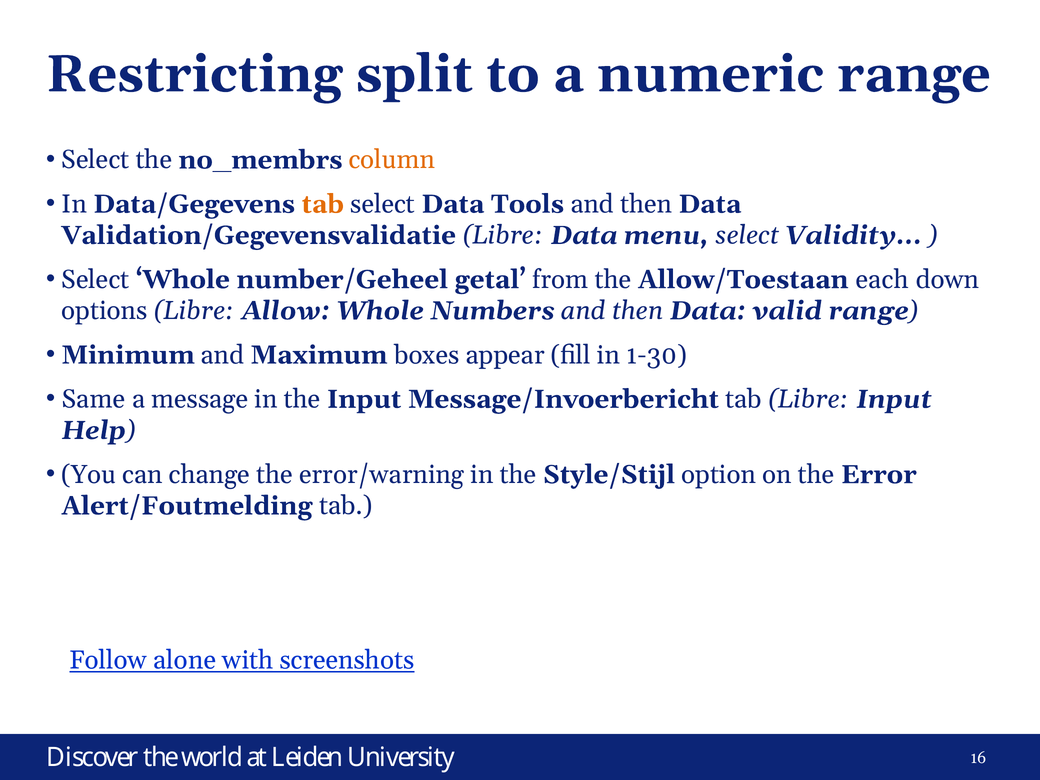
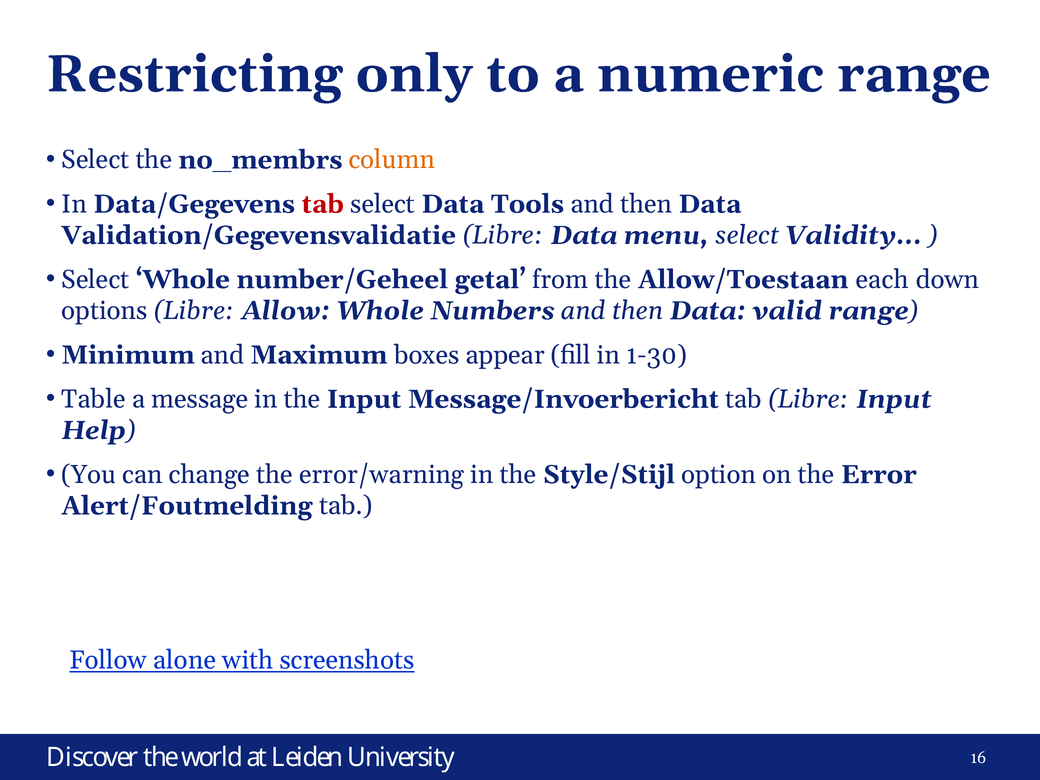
split: split -> only
tab at (323, 204) colour: orange -> red
Same: Same -> Table
